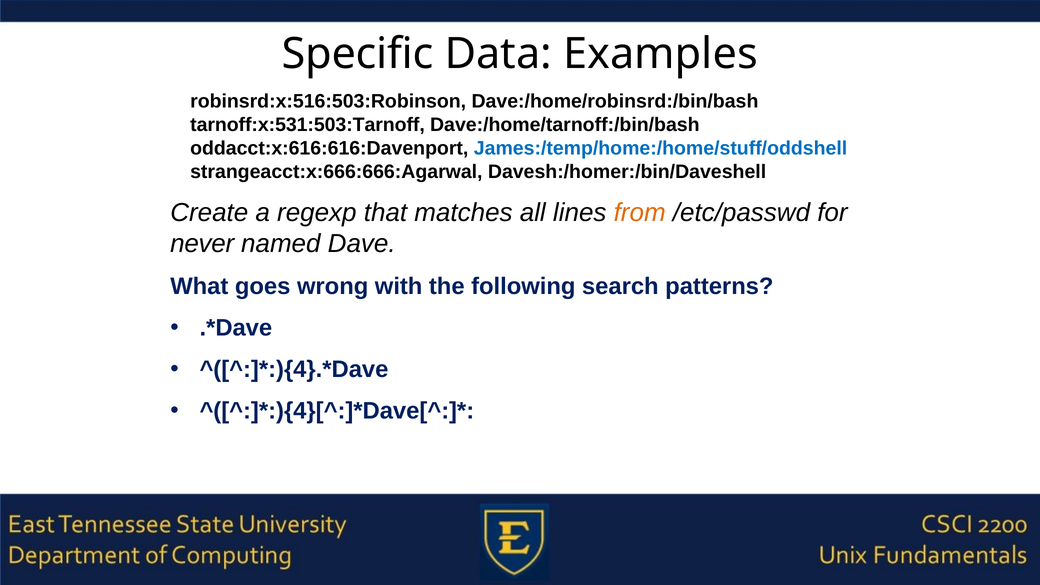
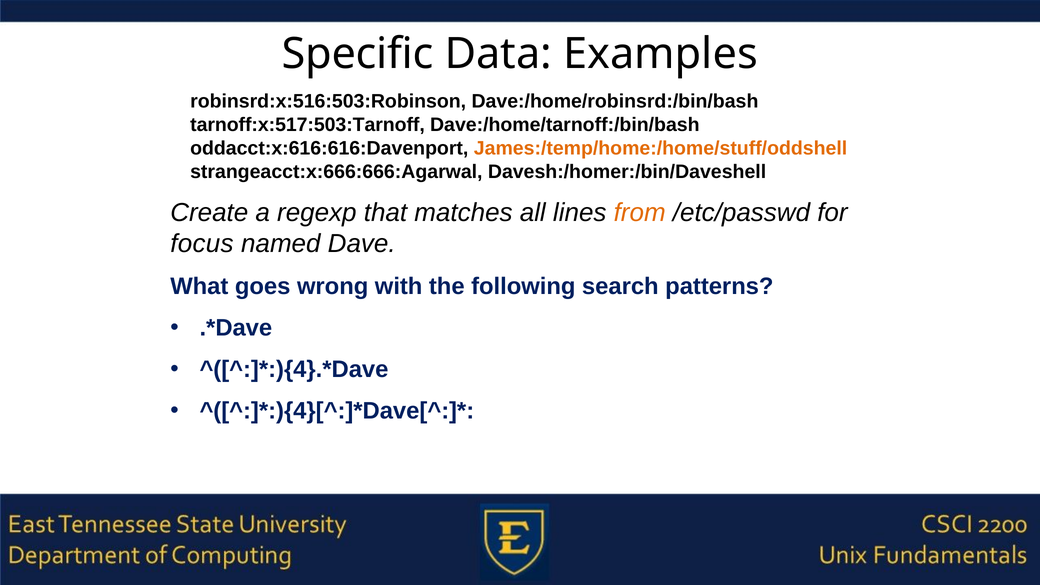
tarnoff:x:531:503:Tarnoff: tarnoff:x:531:503:Tarnoff -> tarnoff:x:517:503:Tarnoff
James:/temp/home:/home/stuff/oddshell colour: blue -> orange
never: never -> focus
